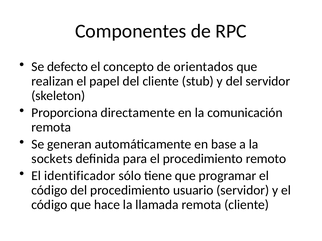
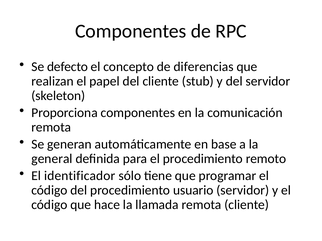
orientados: orientados -> diferencias
Proporciona directamente: directamente -> componentes
sockets: sockets -> general
